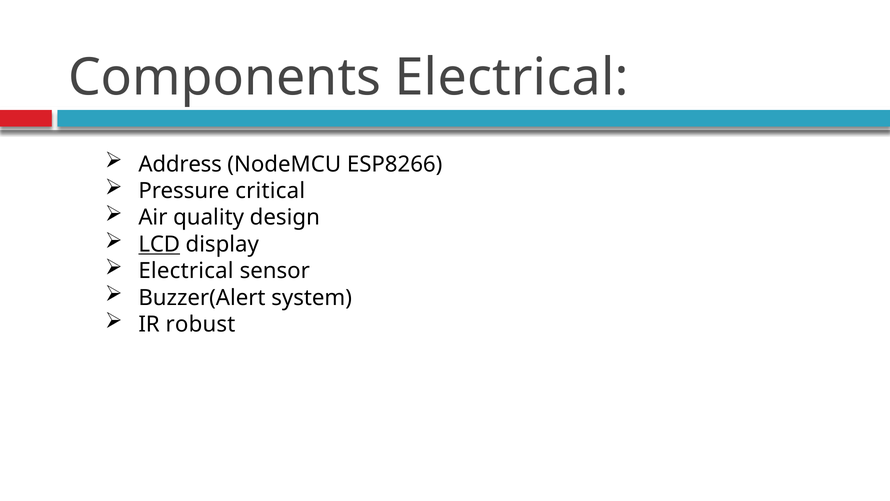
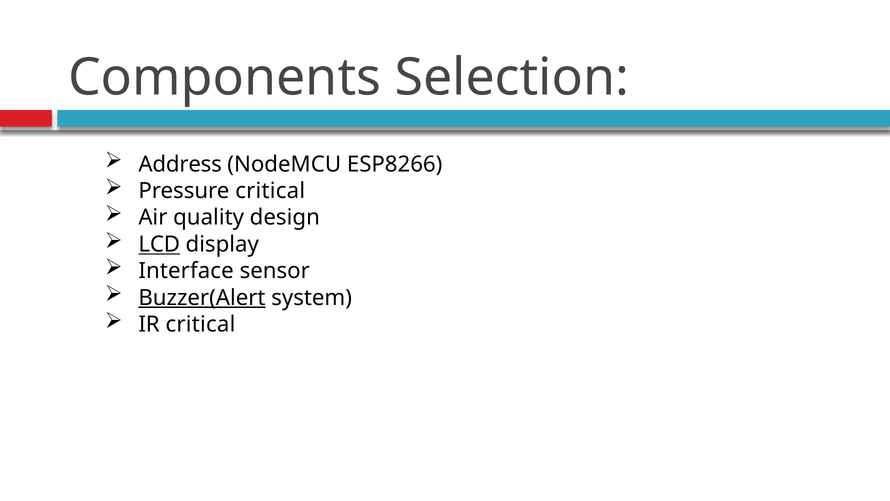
Components Electrical: Electrical -> Selection
Electrical at (186, 271): Electrical -> Interface
Buzzer(Alert underline: none -> present
IR robust: robust -> critical
